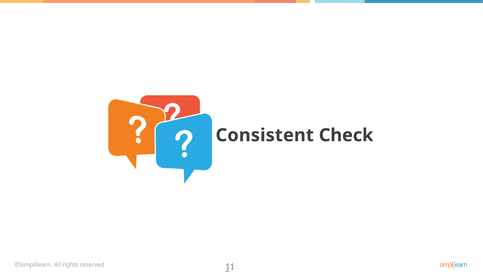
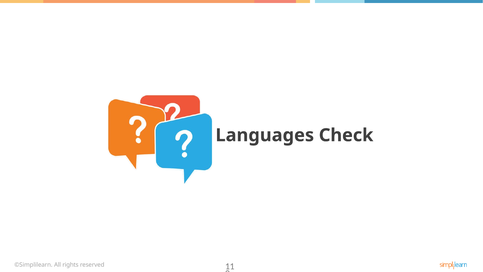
Consistent: Consistent -> Languages
